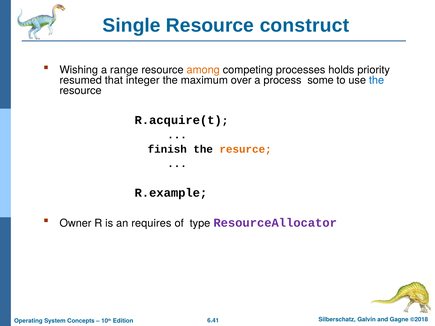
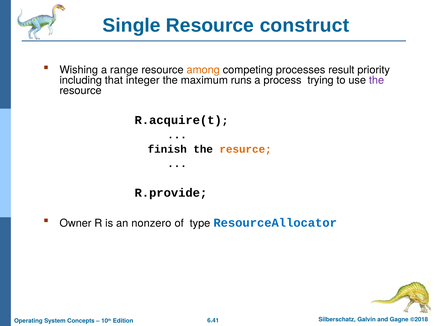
holds: holds -> result
resumed: resumed -> including
over: over -> runs
some: some -> trying
the at (377, 80) colour: blue -> purple
R.example: R.example -> R.provide
requires: requires -> nonzero
ResourceAllocator colour: purple -> blue
